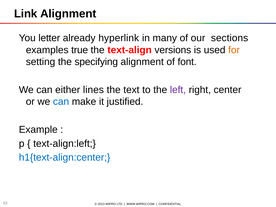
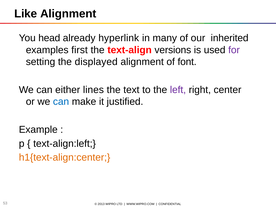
Link: Link -> Like
letter: letter -> head
sections: sections -> inherited
true: true -> first
for colour: orange -> purple
specifying: specifying -> displayed
h1{text-align:center colour: blue -> orange
